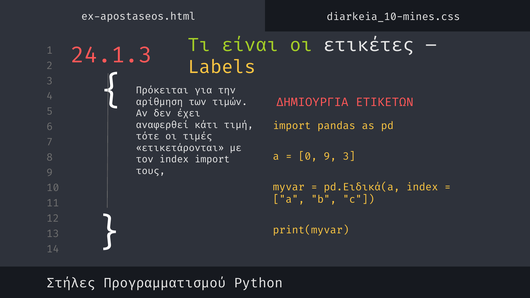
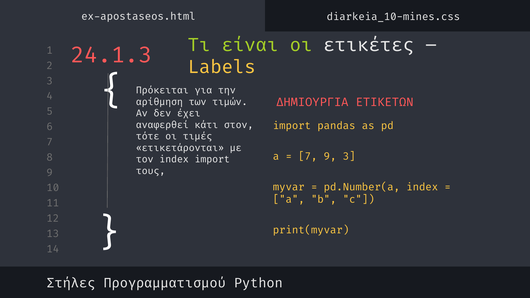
τιμή: τιμή -> στον
0 at (308, 157): 0 -> 7
pd.Ειδικά(a: pd.Ειδικά(a -> pd.Number(a
